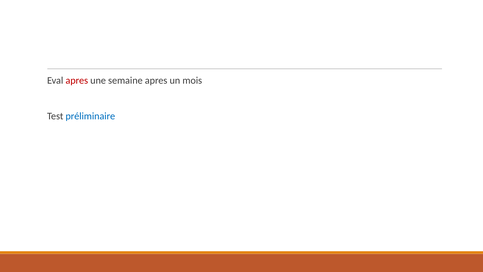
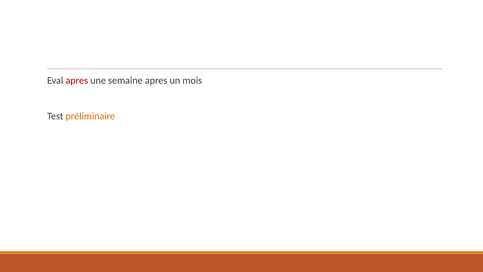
préliminaire colour: blue -> orange
